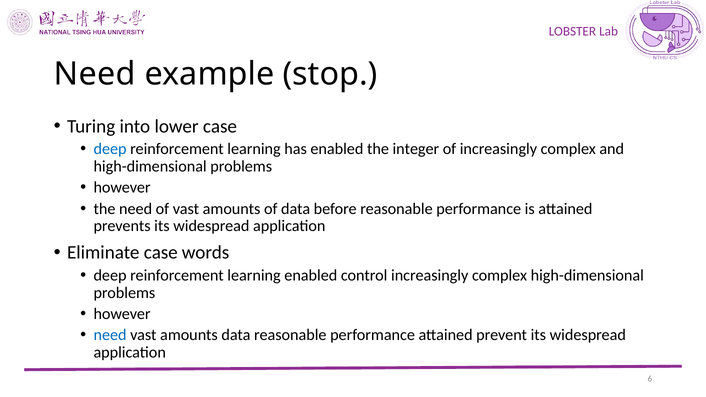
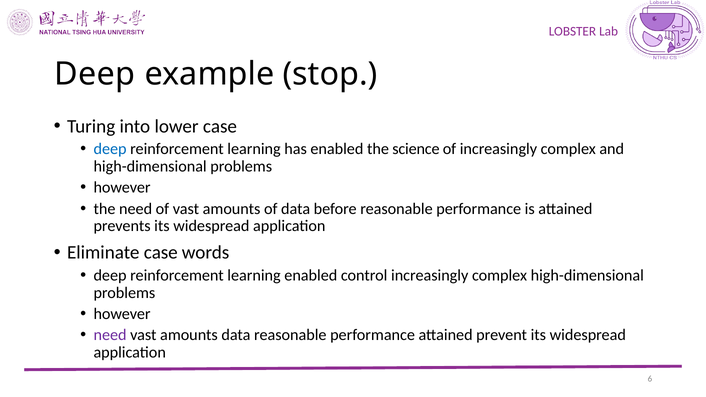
Need at (95, 74): Need -> Deep
integer: integer -> science
need at (110, 335) colour: blue -> purple
